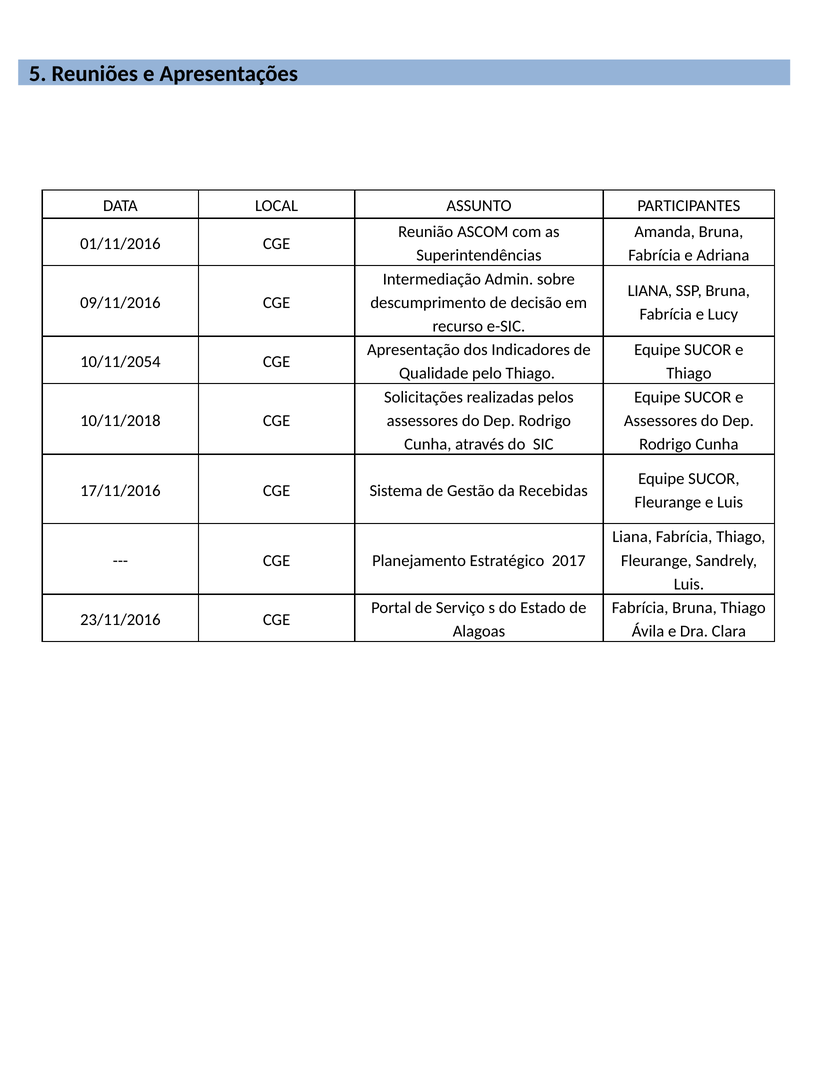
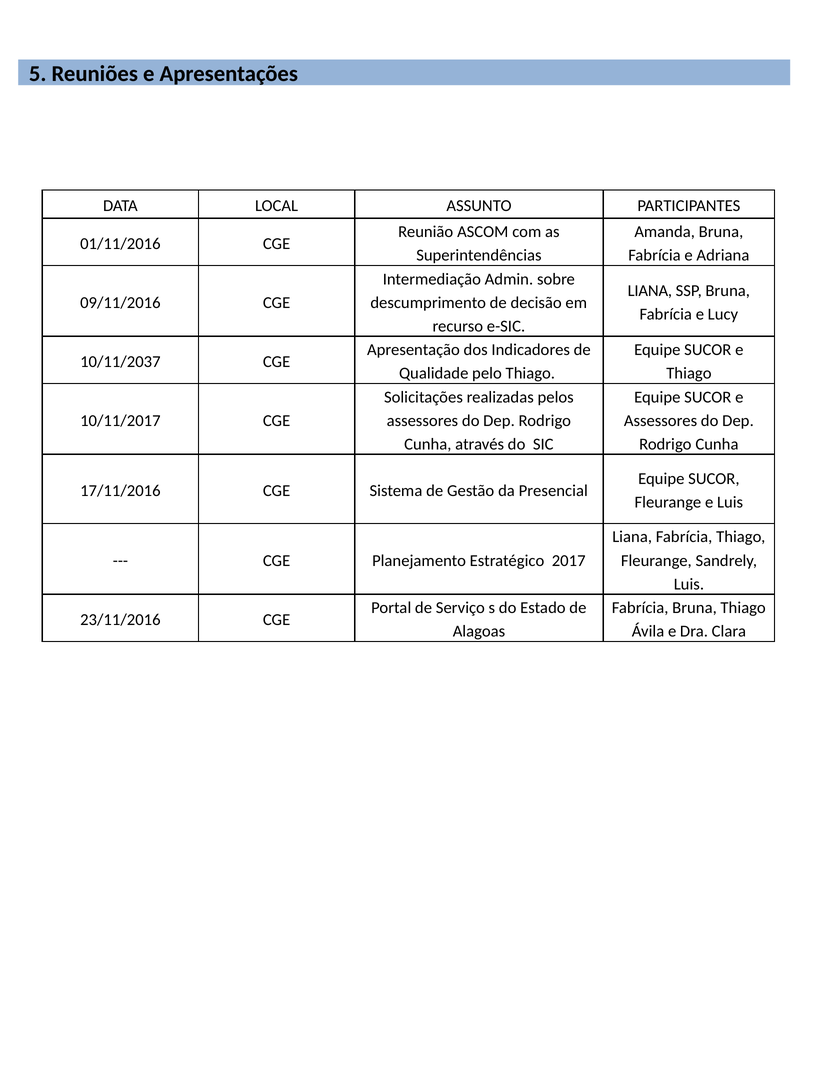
10/11/2054: 10/11/2054 -> 10/11/2037
10/11/2018: 10/11/2018 -> 10/11/2017
Recebidas: Recebidas -> Presencial
